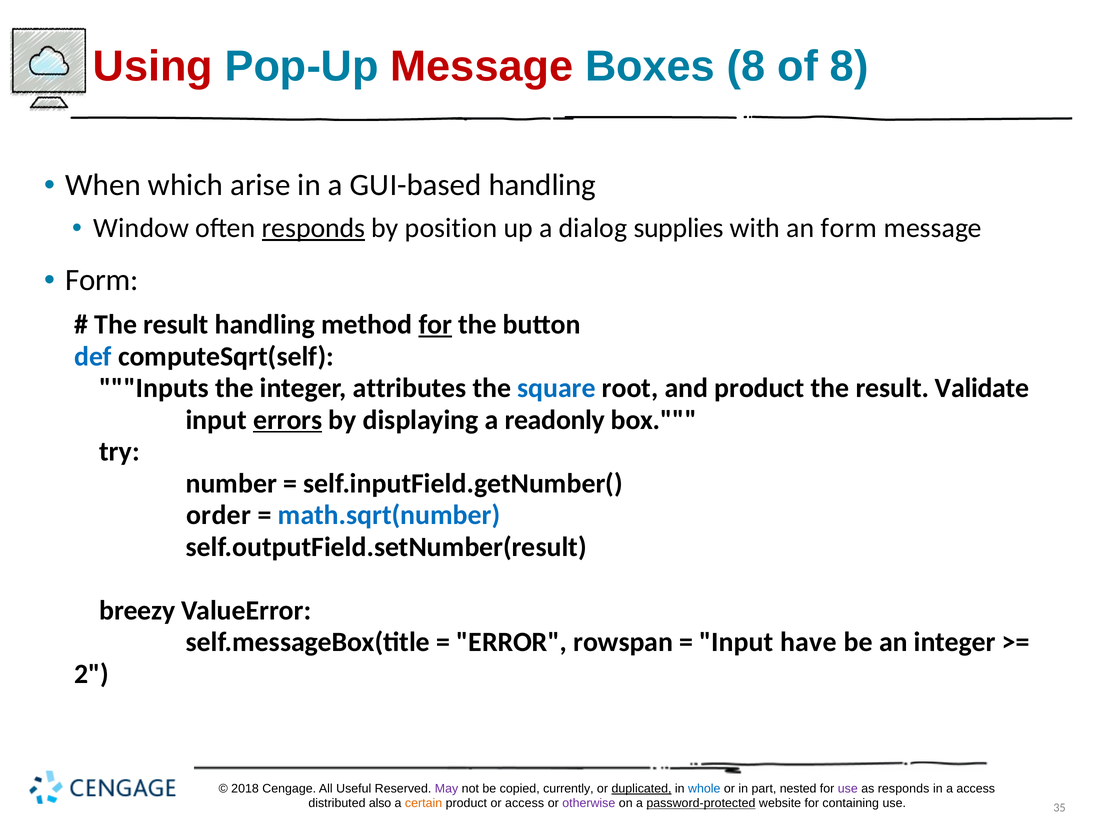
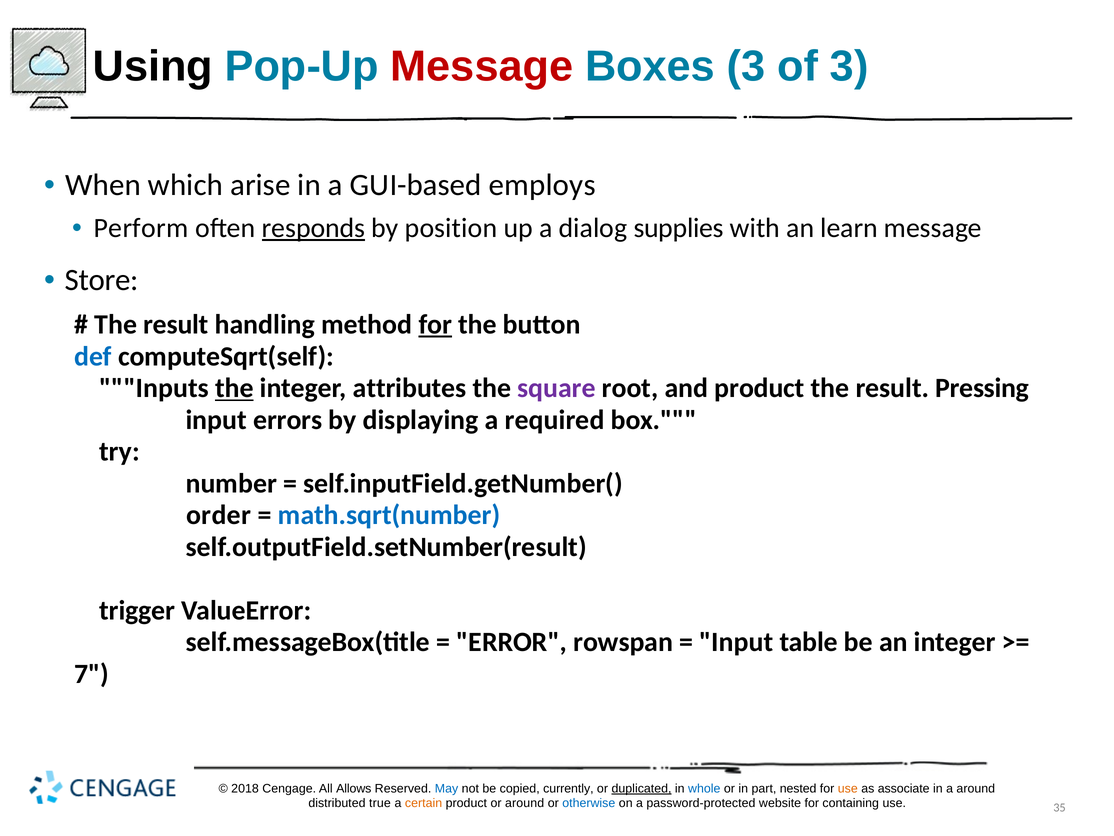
Using colour: red -> black
Boxes 8: 8 -> 3
of 8: 8 -> 3
I-based handling: handling -> employs
Window: Window -> Perform
an form: form -> learn
Form at (102, 280): Form -> Store
the at (234, 388) underline: none -> present
square colour: blue -> purple
Validate: Validate -> Pressing
errors underline: present -> none
readonly: readonly -> required
breezy: breezy -> trigger
have: have -> table
2: 2 -> 7
Useful: Useful -> Allows
May colour: purple -> blue
use at (848, 788) colour: purple -> orange
as responds: responds -> associate
a access: access -> around
also: also -> true
or access: access -> around
otherwise colour: purple -> blue
password-protected underline: present -> none
